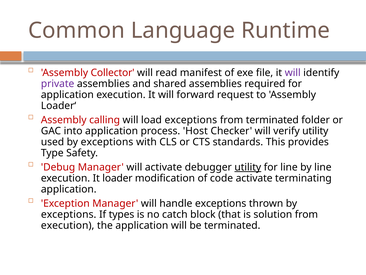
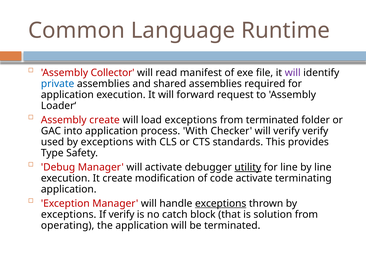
private colour: purple -> blue
Assembly calling: calling -> create
process Host: Host -> With
verify utility: utility -> verify
It loader: loader -> create
exceptions at (221, 203) underline: none -> present
If types: types -> verify
execution at (68, 225): execution -> operating
